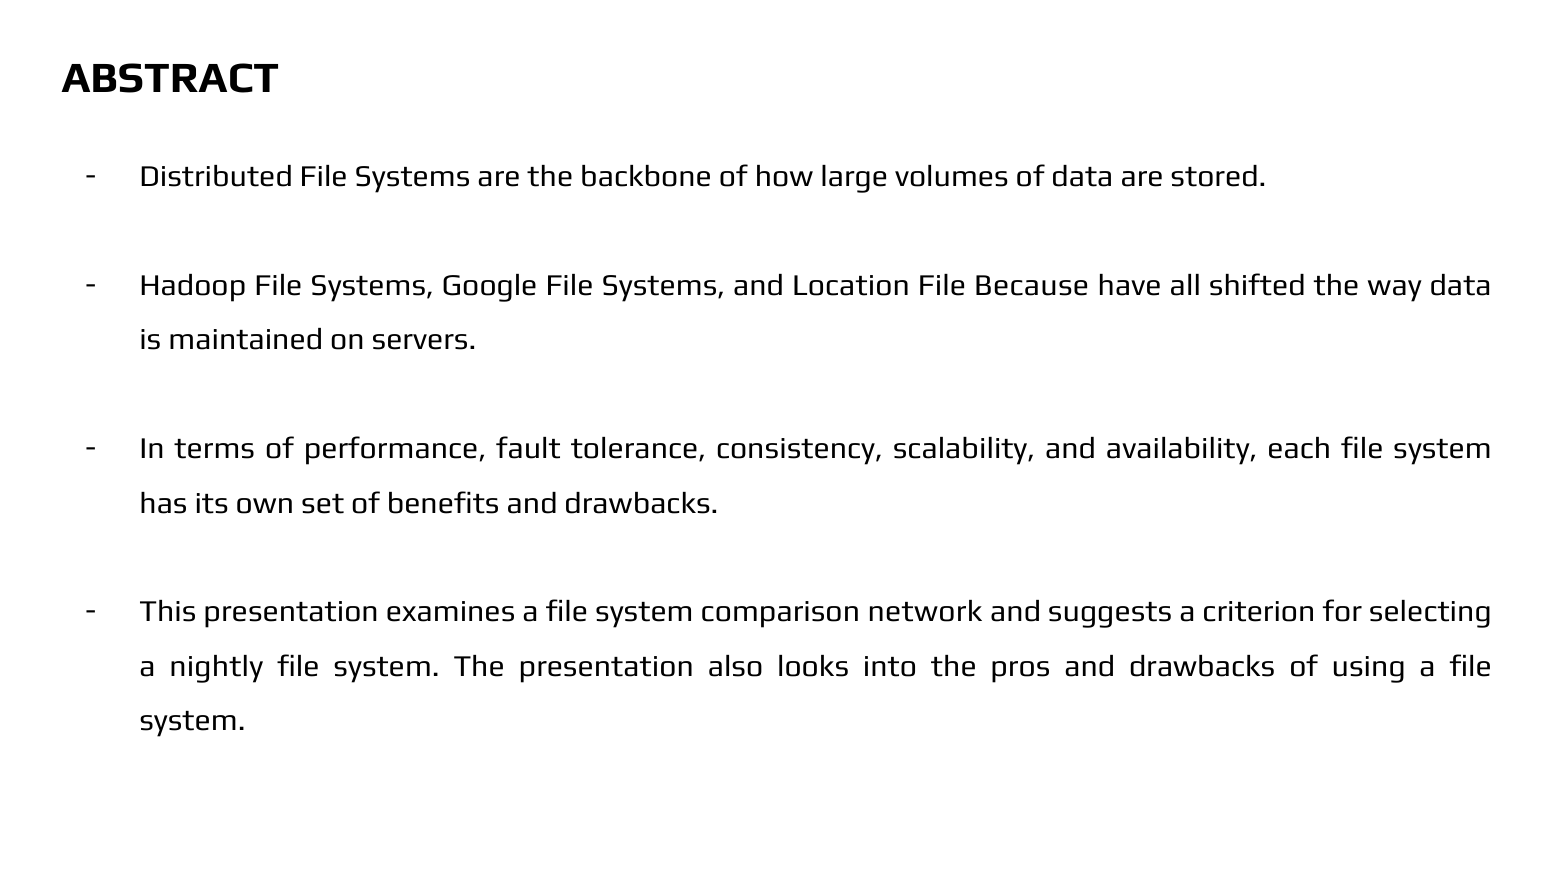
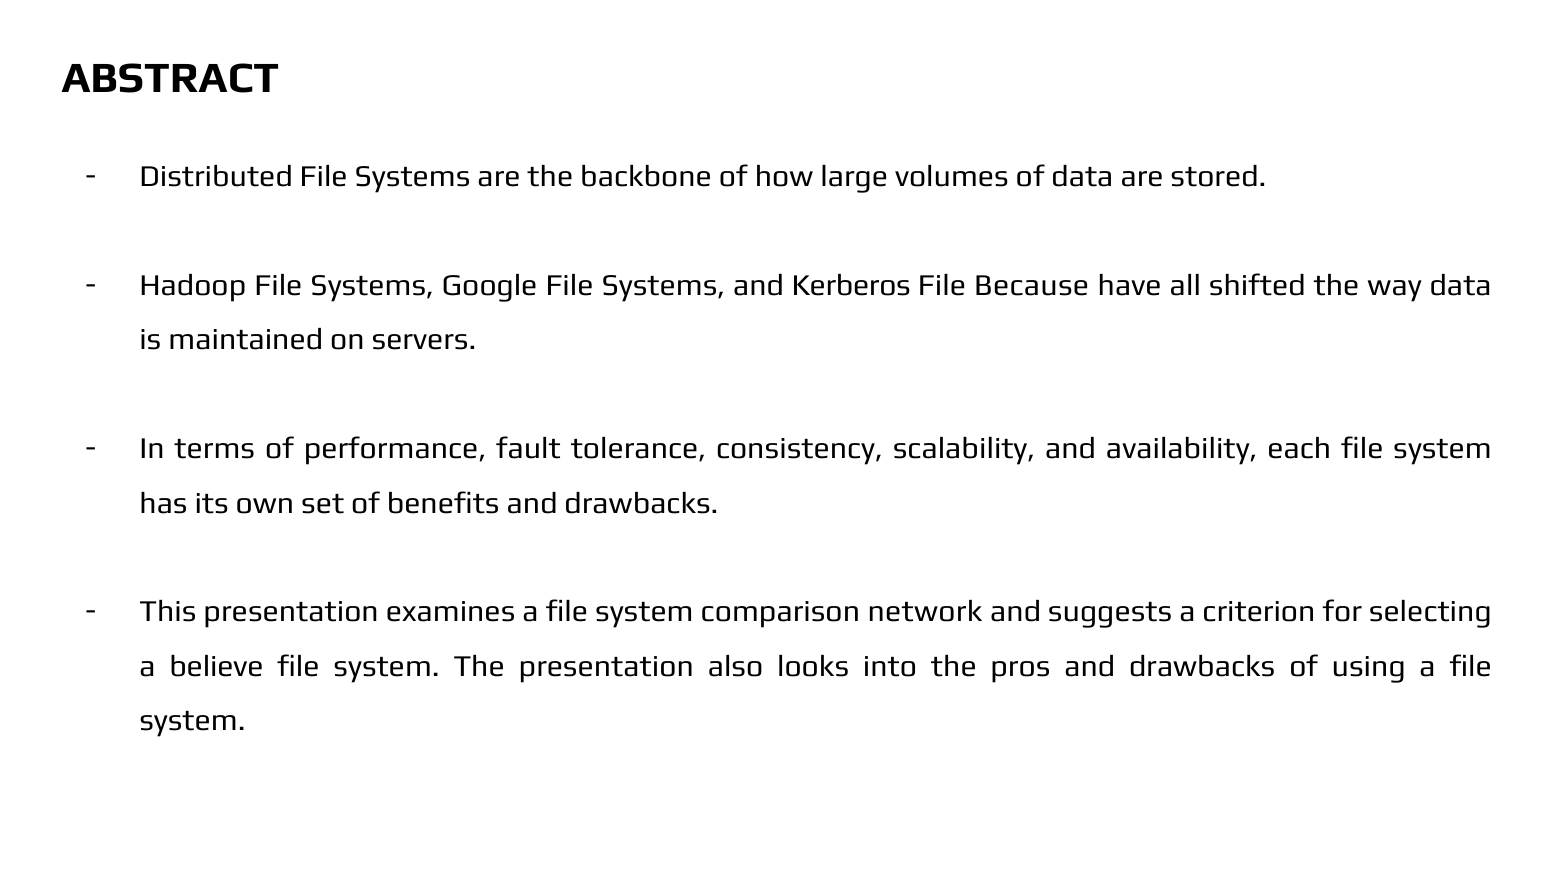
Location: Location -> Kerberos
nightly: nightly -> believe
